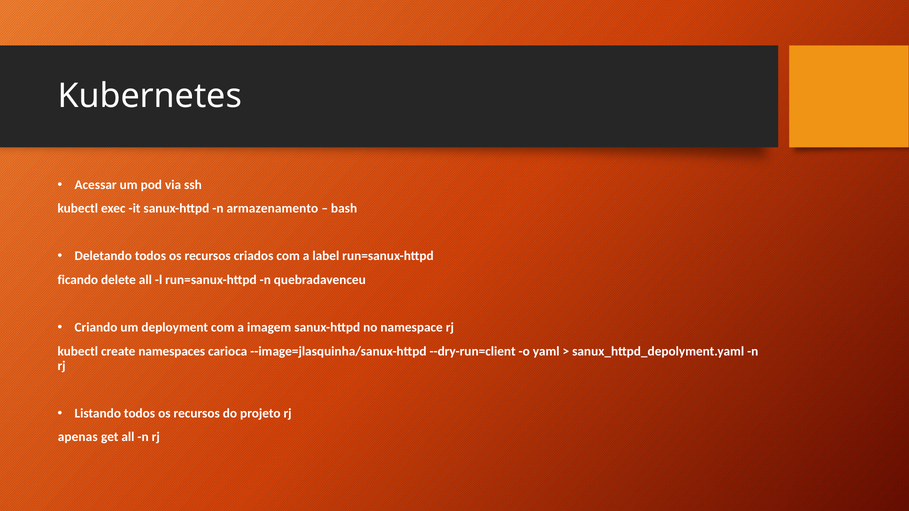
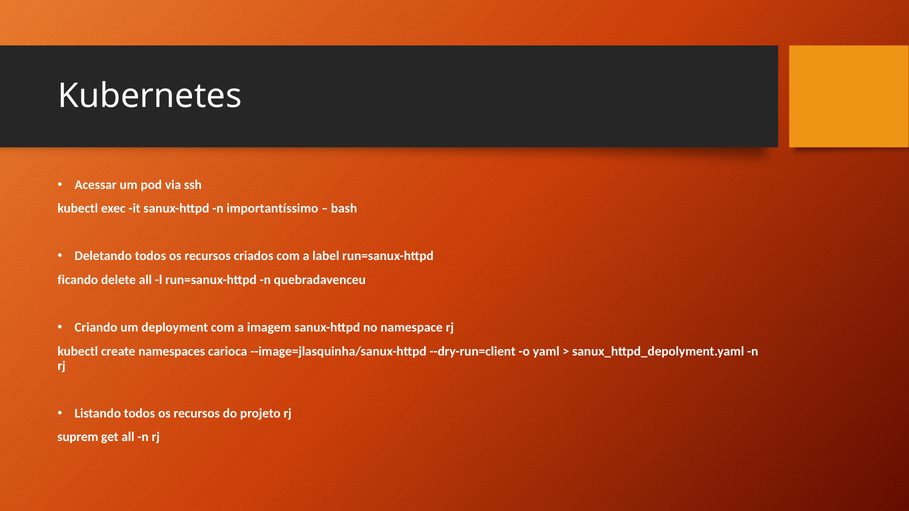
armazenamento: armazenamento -> importantíssimo
apenas: apenas -> suprem
